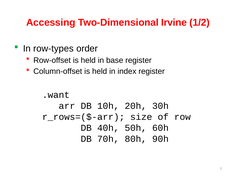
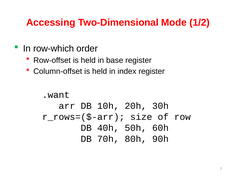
Irvine: Irvine -> Mode
row-types: row-types -> row-which
